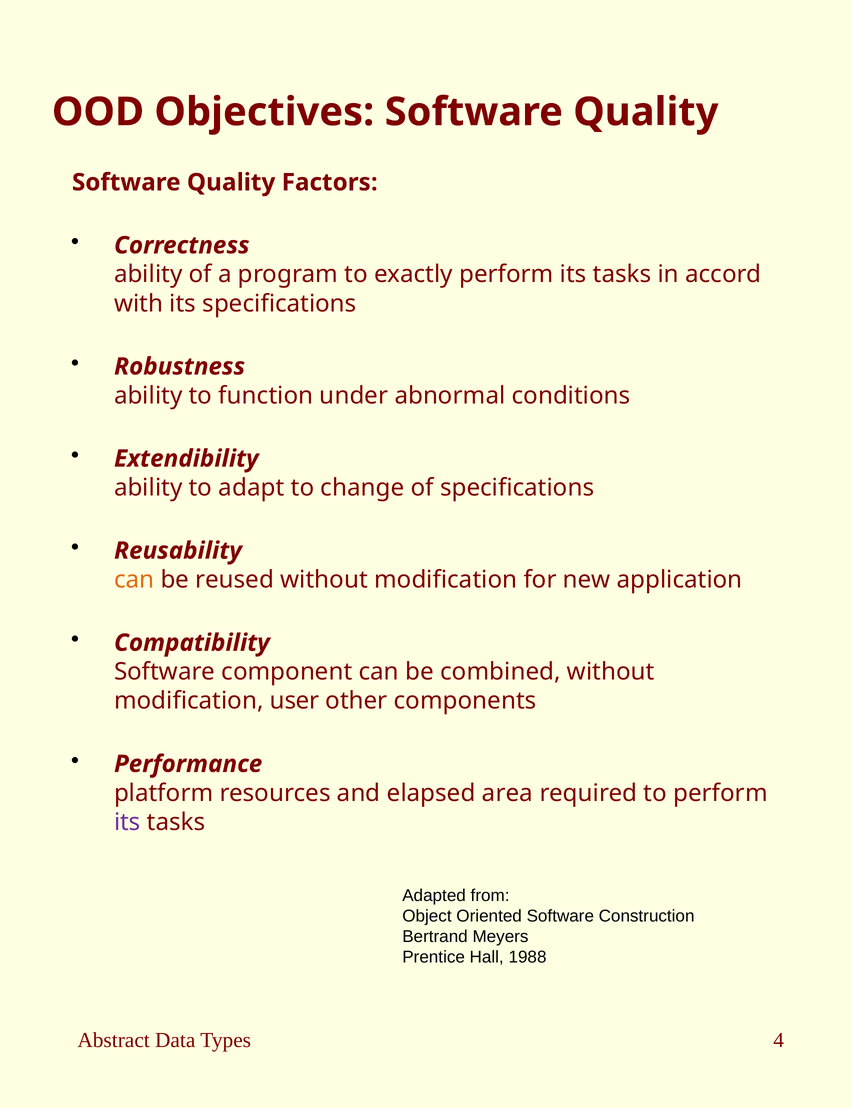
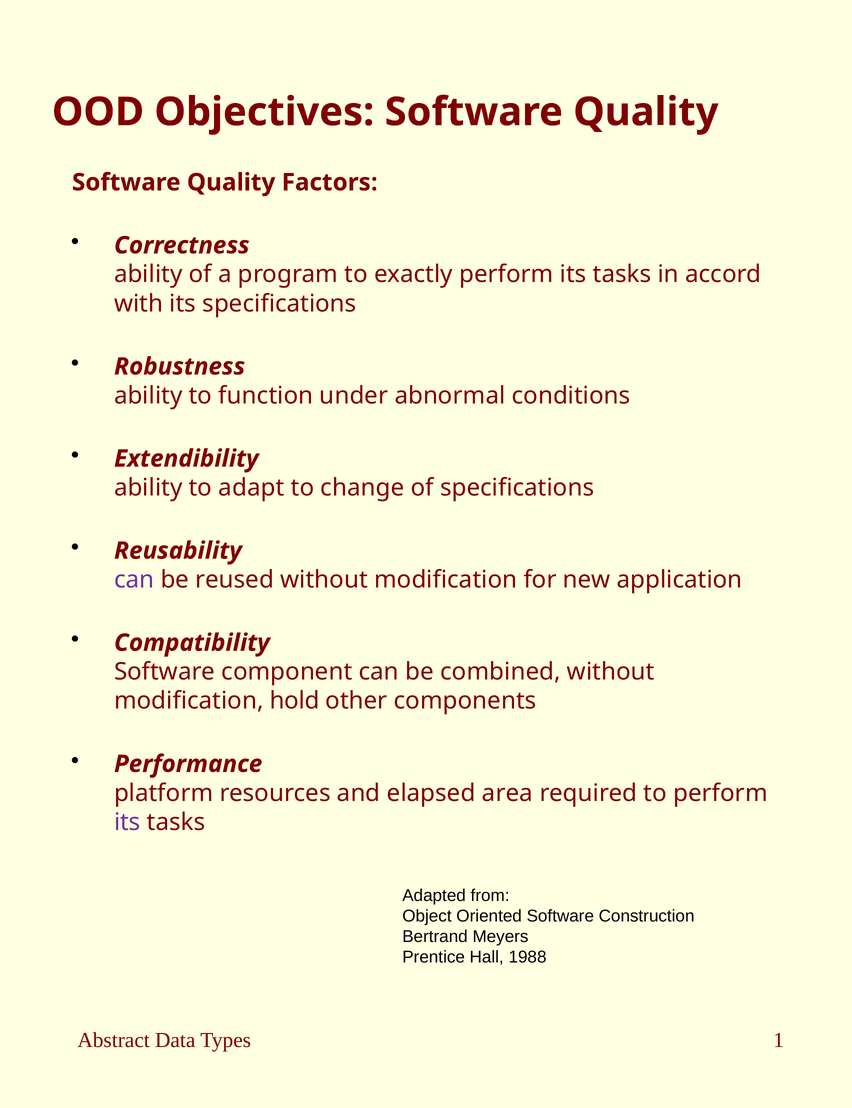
can at (134, 580) colour: orange -> purple
user: user -> hold
4: 4 -> 1
